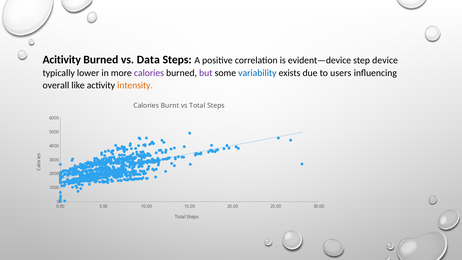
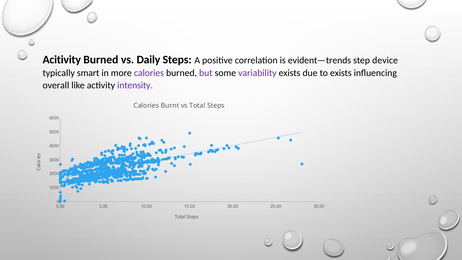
Data: Data -> Daily
evident—device: evident—device -> evident—trends
lower: lower -> smart
variability colour: blue -> purple
to users: users -> exists
intensity colour: orange -> purple
